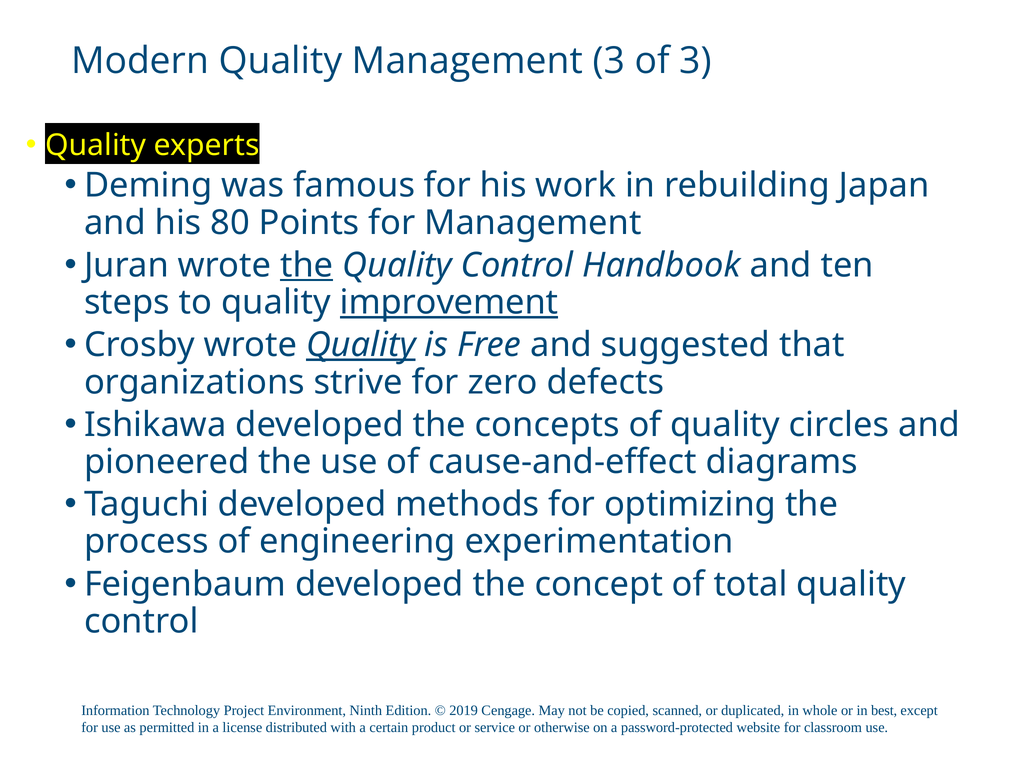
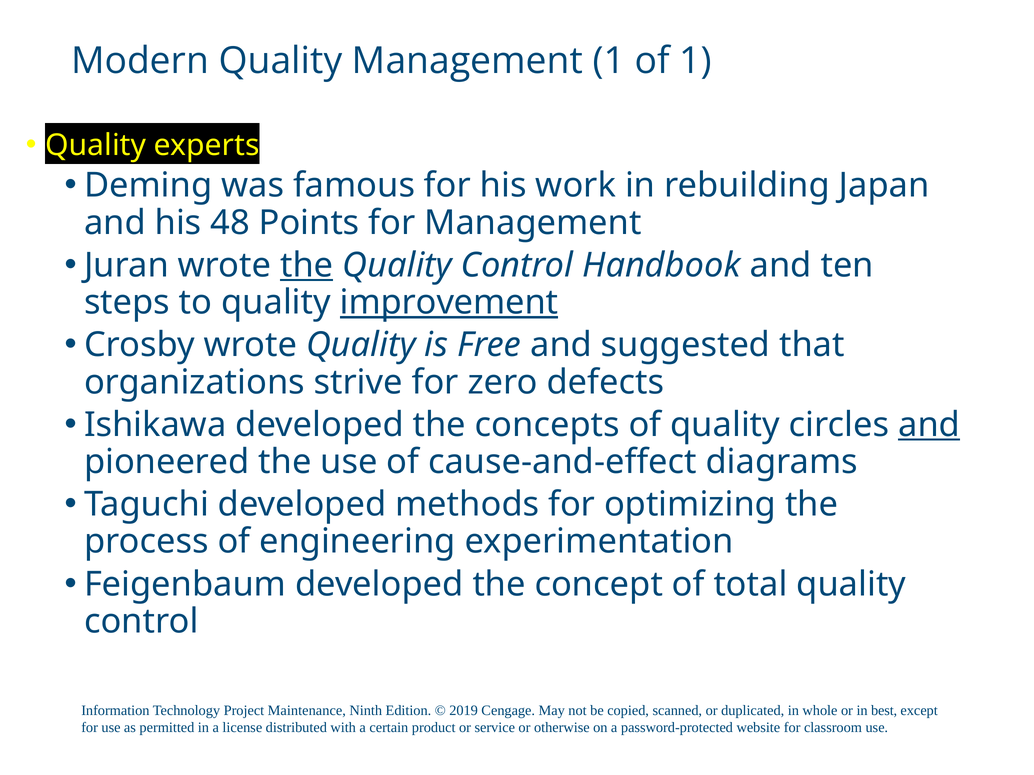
Management 3: 3 -> 1
of 3: 3 -> 1
80: 80 -> 48
Quality at (361, 345) underline: present -> none
and at (929, 425) underline: none -> present
Environment: Environment -> Maintenance
